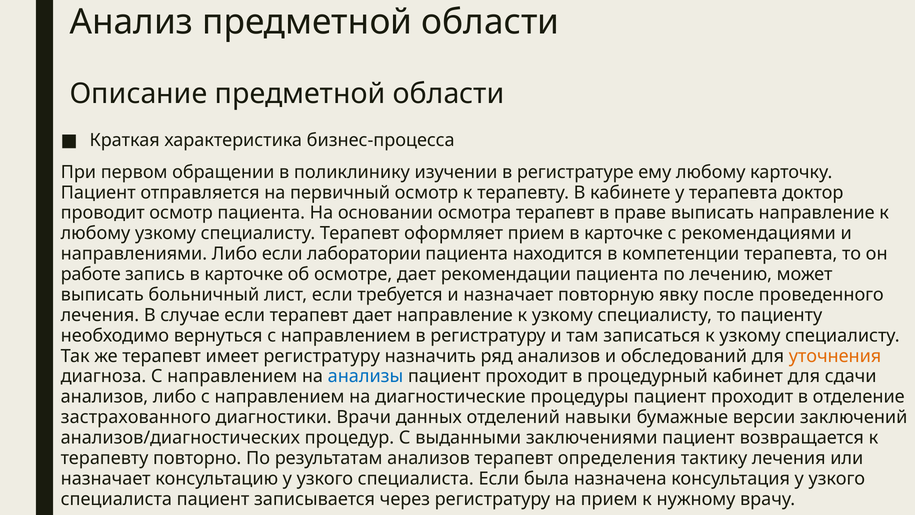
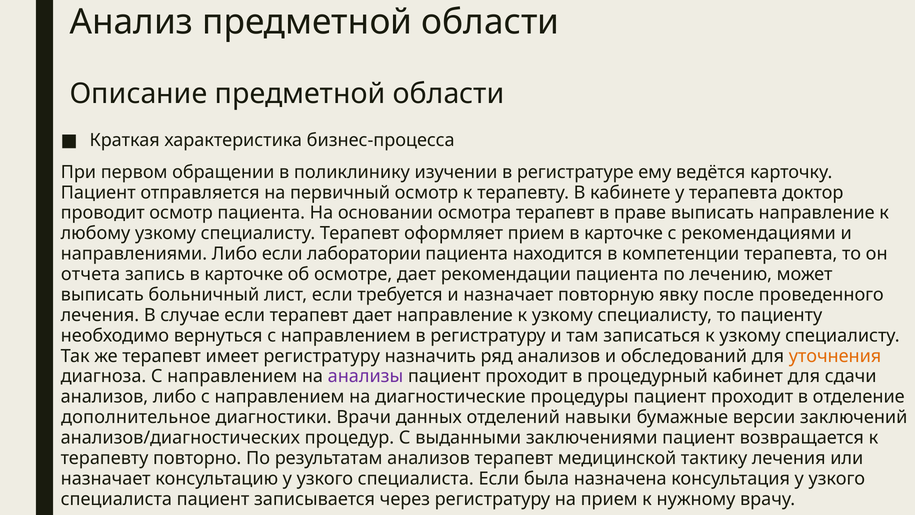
ему любому: любому -> ведётся
работе: работе -> отчета
анализы colour: blue -> purple
застрахованного: застрахованного -> дополнительное
определения: определения -> медицинской
